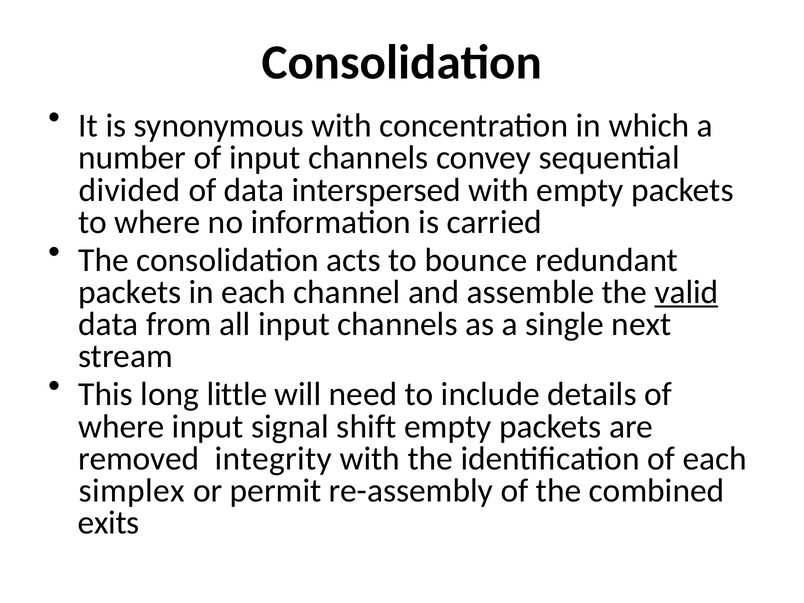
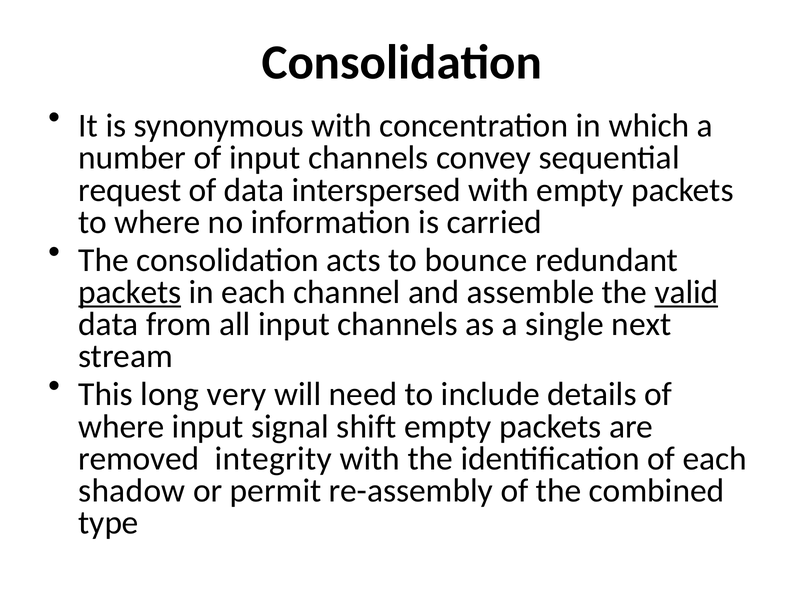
divided: divided -> request
packets at (130, 292) underline: none -> present
little: little -> very
simplex: simplex -> shadow
exits: exits -> type
